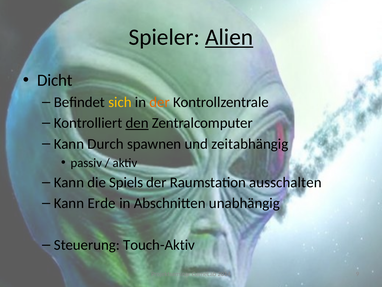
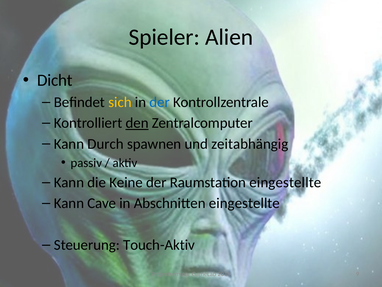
Alien underline: present -> none
der at (160, 102) colour: orange -> blue
Spiels: Spiels -> Keine
Raumstation ausschalten: ausschalten -> eingestellte
Erde: Erde -> Cave
Abschnitten unabhängig: unabhängig -> eingestellte
